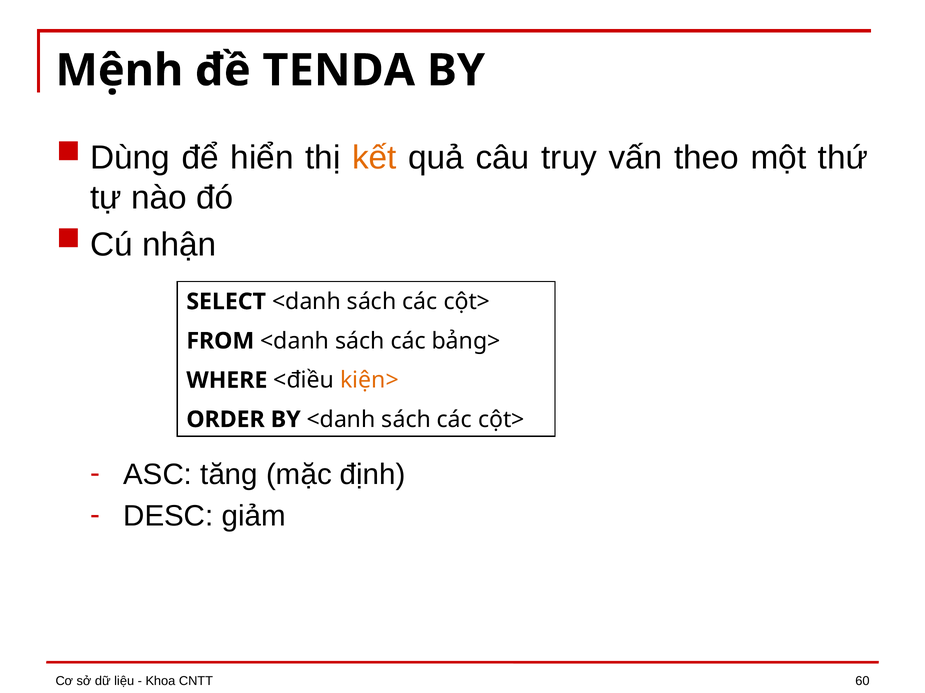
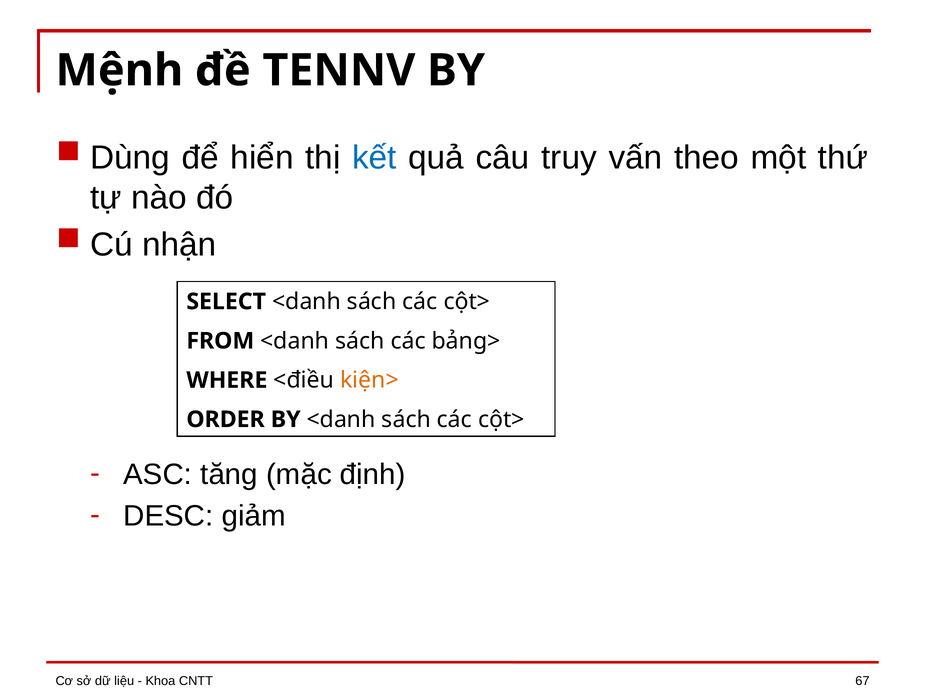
TENDA: TENDA -> TENNV
kết colour: orange -> blue
60: 60 -> 67
